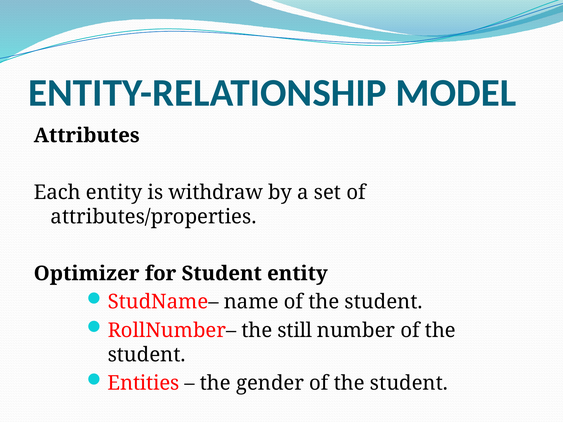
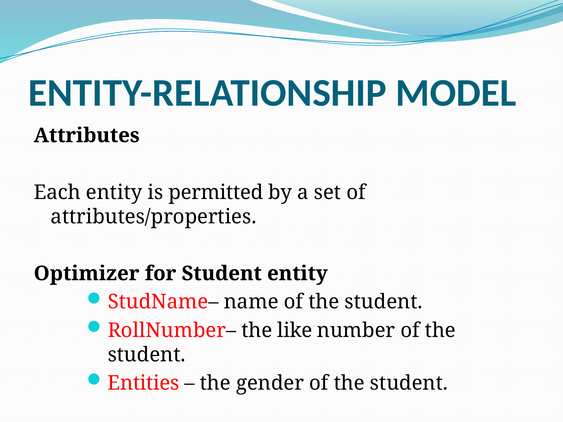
withdraw: withdraw -> permitted
still: still -> like
